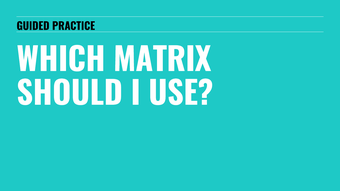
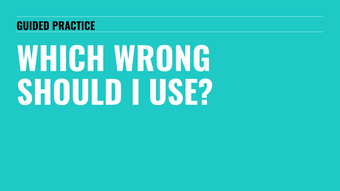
MATRIX: MATRIX -> WRONG
